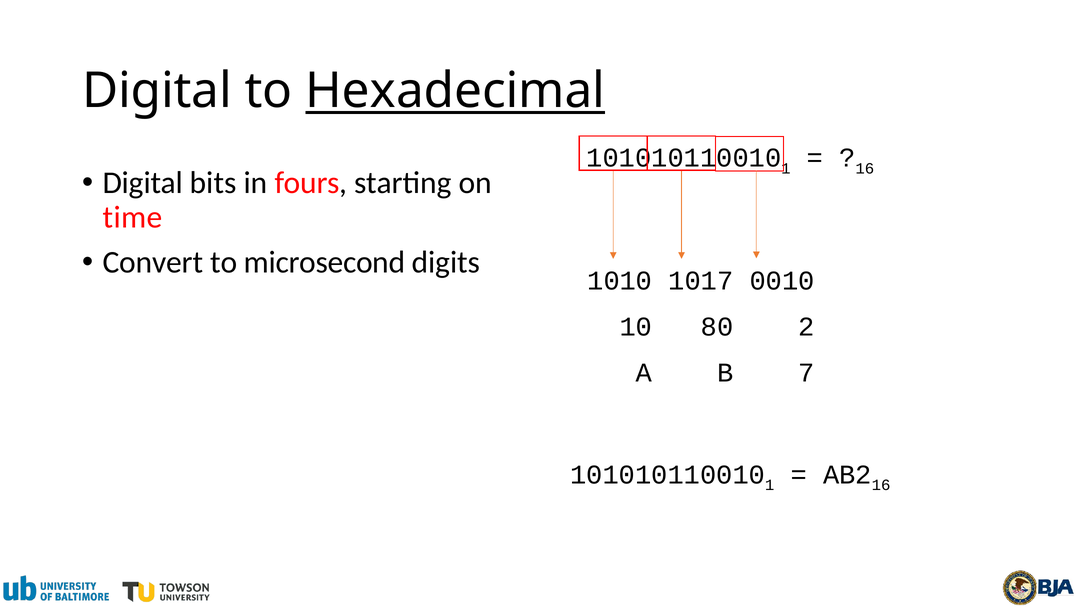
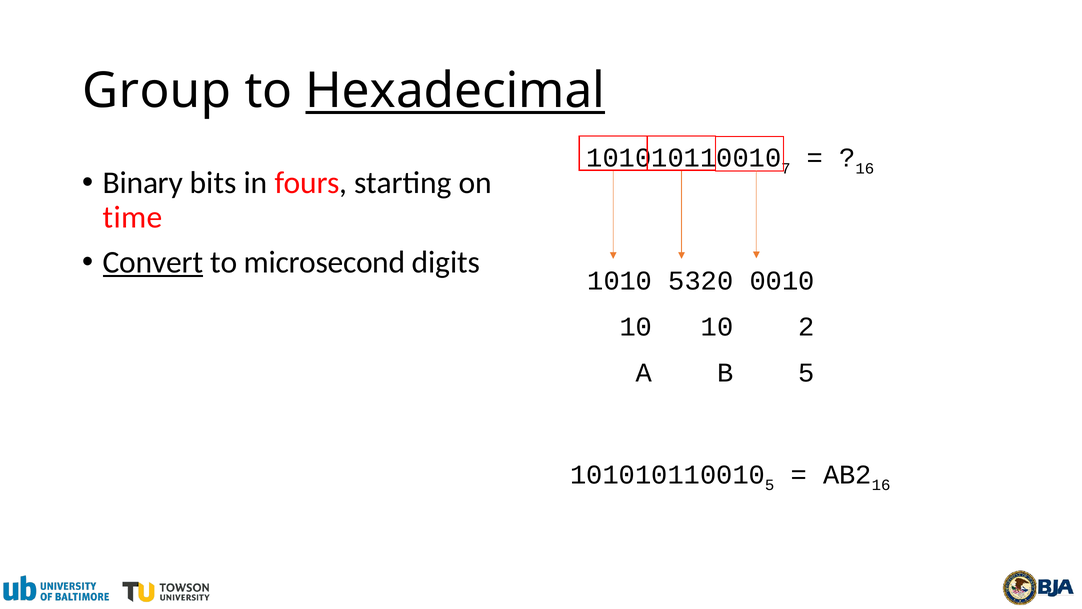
Digital at (157, 91): Digital -> Group
1 at (786, 168): 1 -> 7
Digital at (143, 183): Digital -> Binary
Convert underline: none -> present
1017: 1017 -> 5320
10 80: 80 -> 10
B 7: 7 -> 5
1 at (770, 485): 1 -> 5
